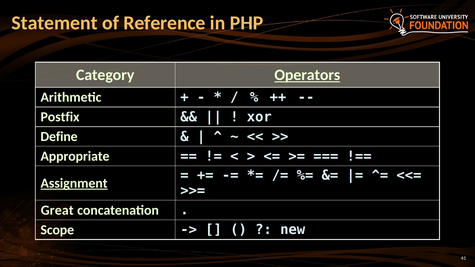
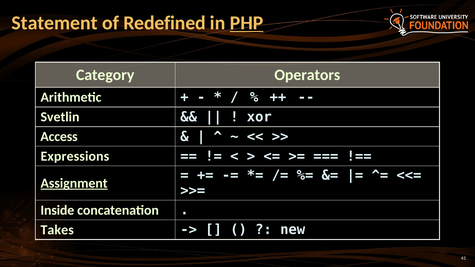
Reference: Reference -> Redefined
PHP underline: none -> present
Operators underline: present -> none
Postfix: Postfix -> Svetlin
Define: Define -> Access
Appropriate: Appropriate -> Expressions
Great: Great -> Inside
Scope: Scope -> Takes
